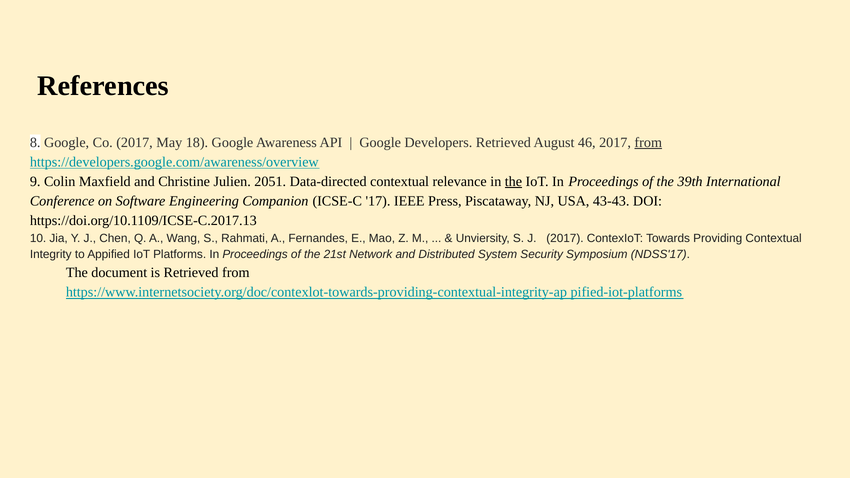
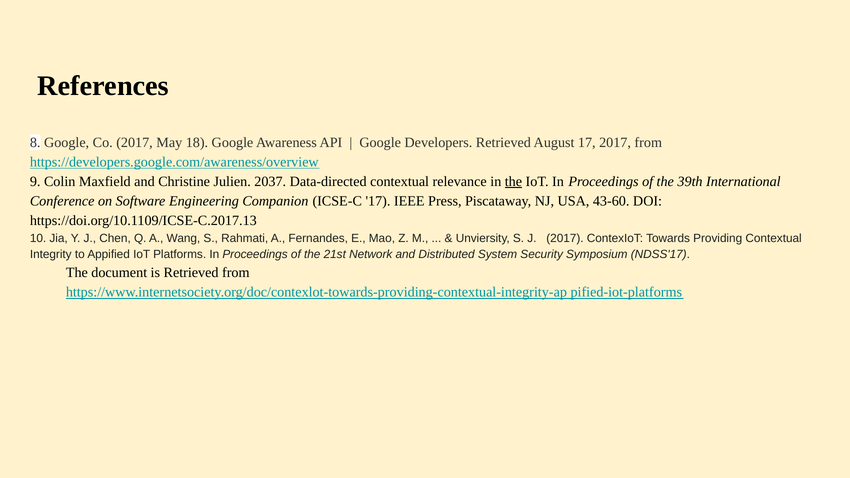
August 46: 46 -> 17
from at (648, 143) underline: present -> none
2051: 2051 -> 2037
43-43: 43-43 -> 43-60
